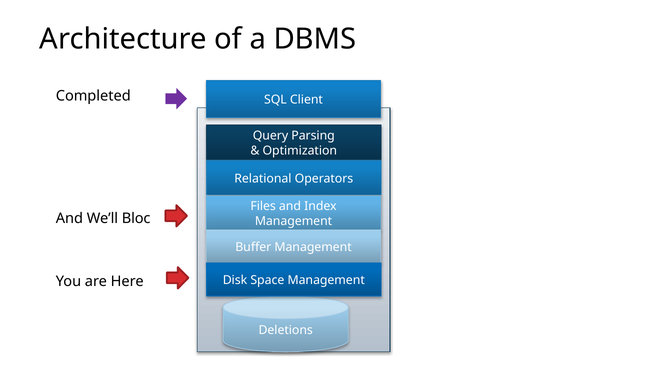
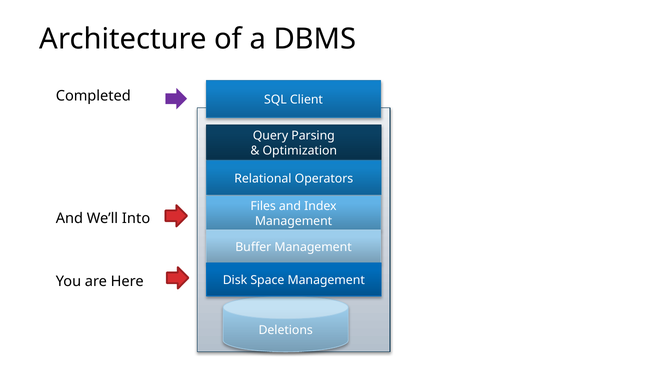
Bloc: Bloc -> Into
